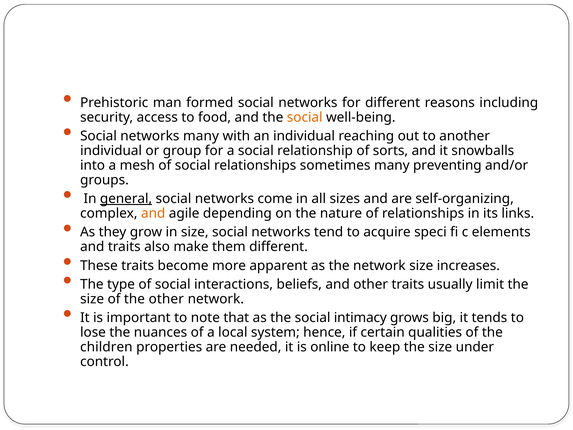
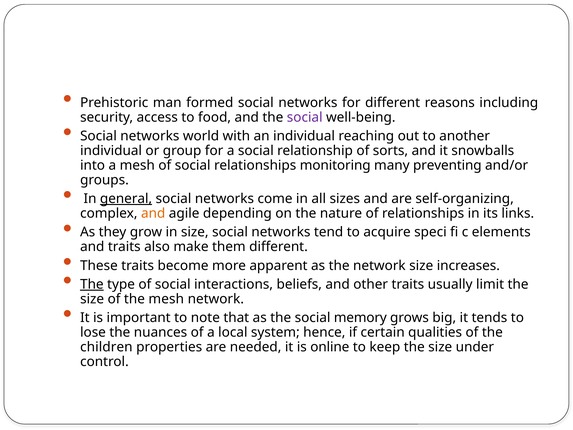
social at (305, 117) colour: orange -> purple
networks many: many -> world
sometimes: sometimes -> monitoring
The at (92, 284) underline: none -> present
the other: other -> mesh
intimacy: intimacy -> memory
